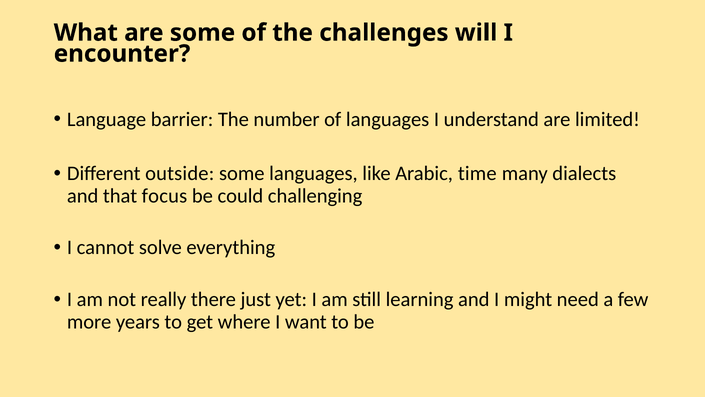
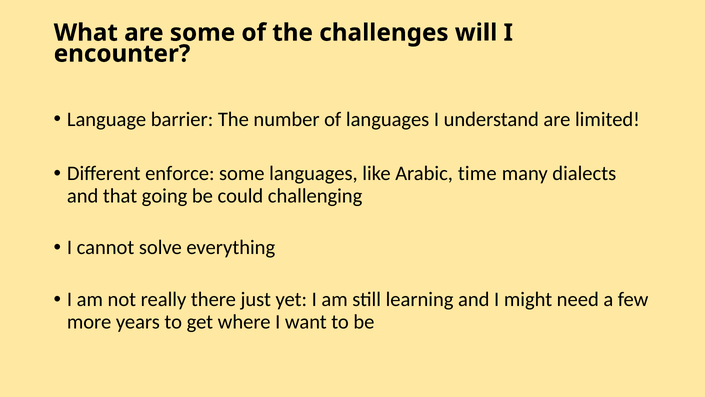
outside: outside -> enforce
focus: focus -> going
